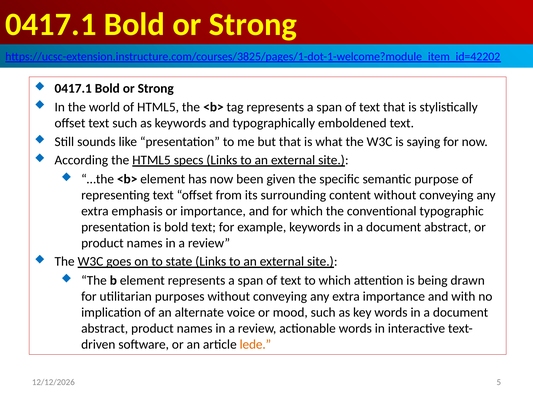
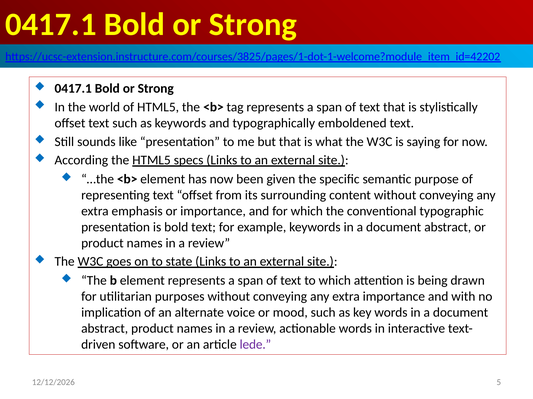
lede colour: orange -> purple
